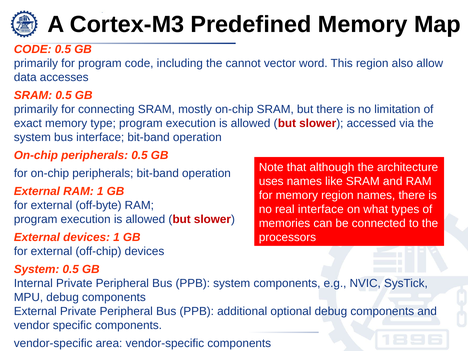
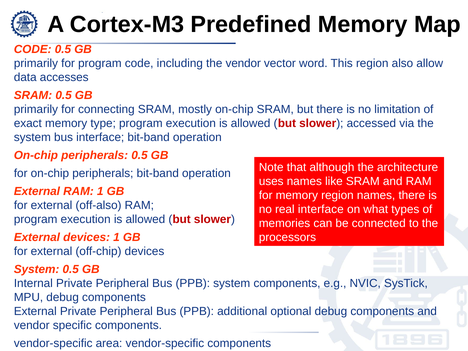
the cannot: cannot -> vendor
off-byte: off-byte -> off-also
